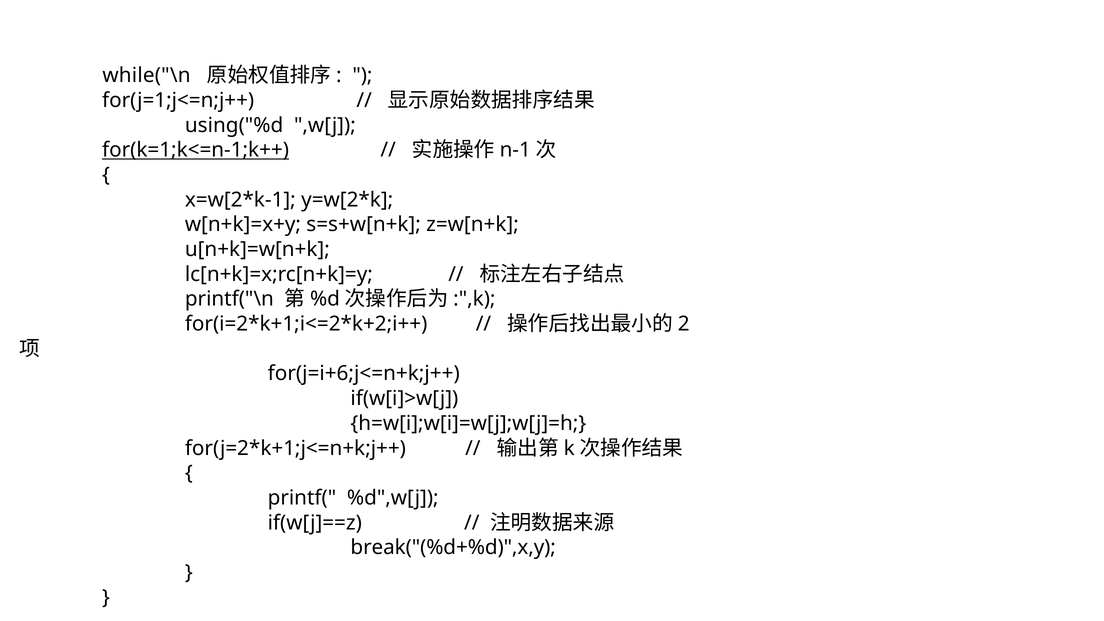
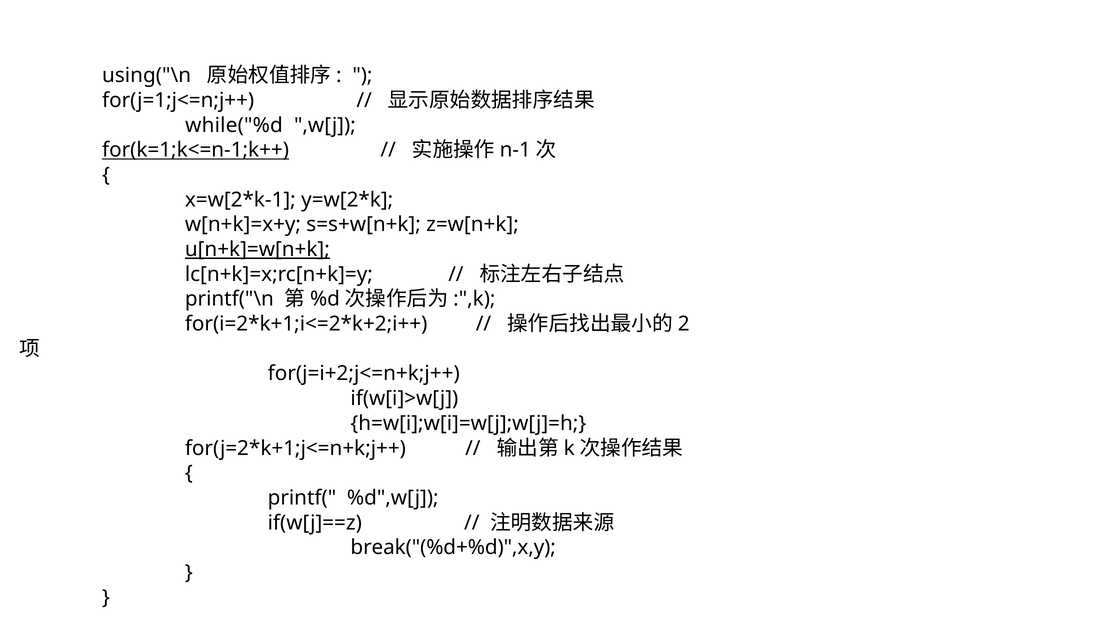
while("\n: while("\n -> using("\n
using("%d: using("%d -> while("%d
u[n+k]=w[n+k underline: none -> present
for(j=i+6;j<=n+k;j++: for(j=i+6;j<=n+k;j++ -> for(j=i+2;j<=n+k;j++
